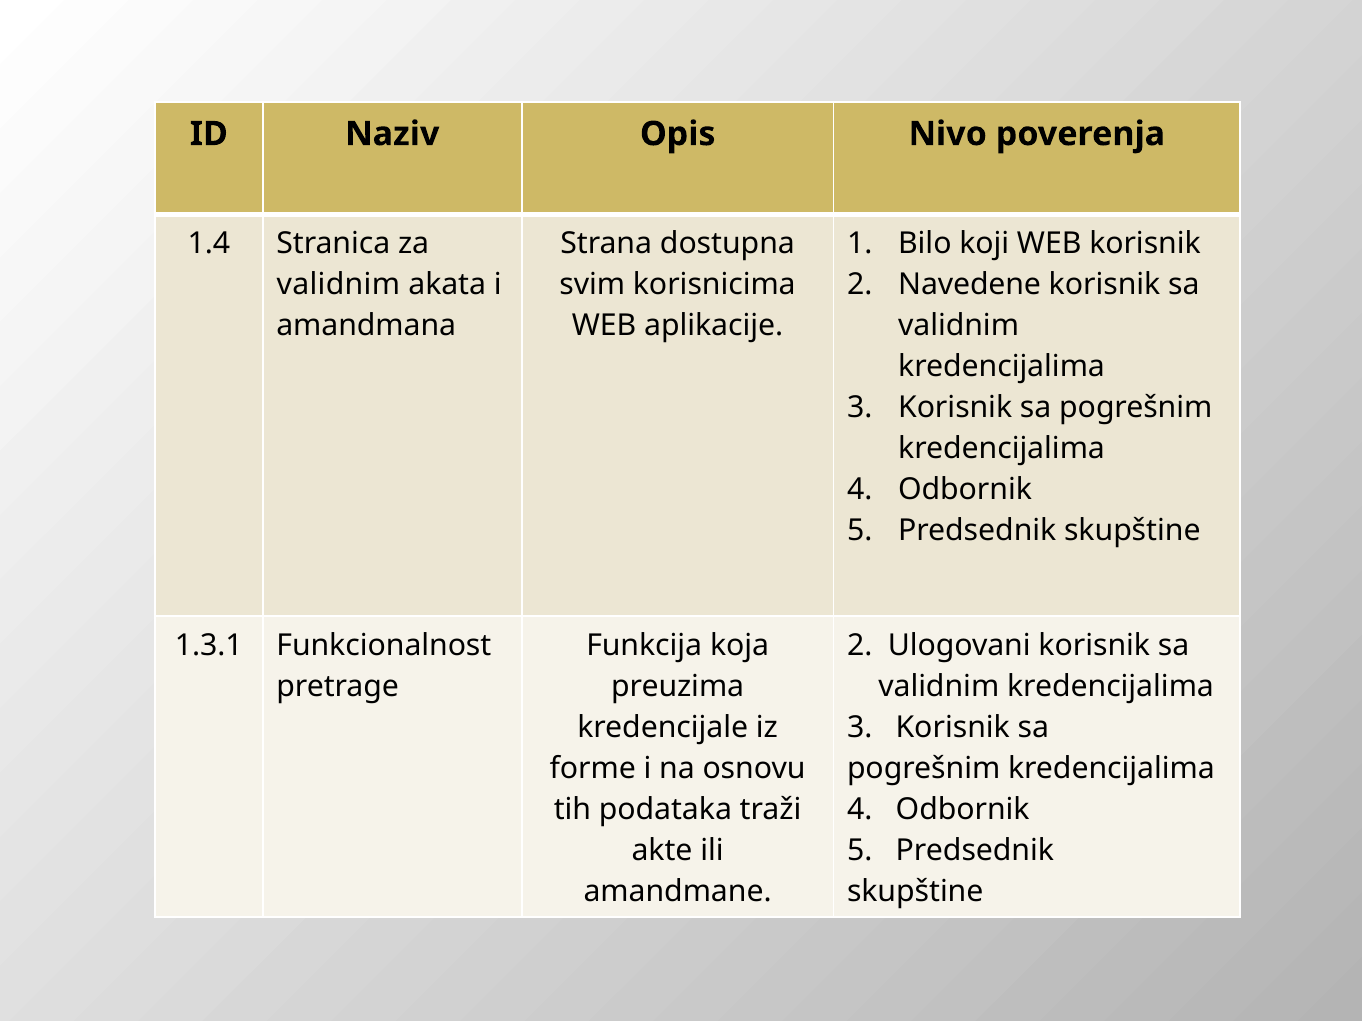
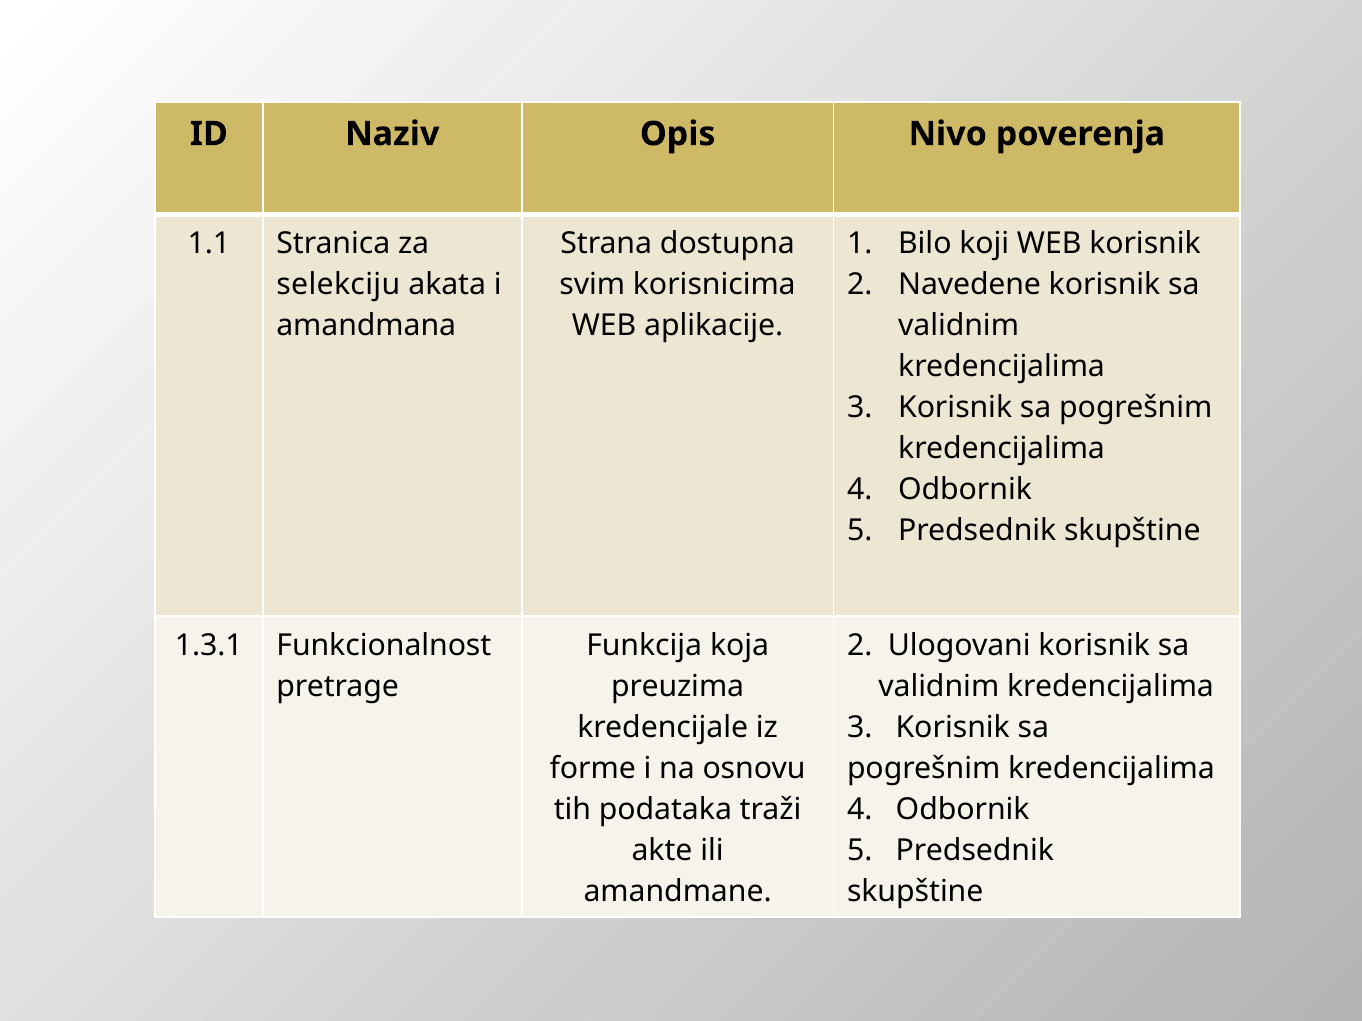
1.4: 1.4 -> 1.1
validnim at (338, 284): validnim -> selekciju
